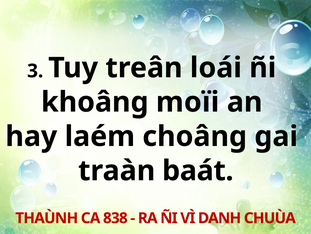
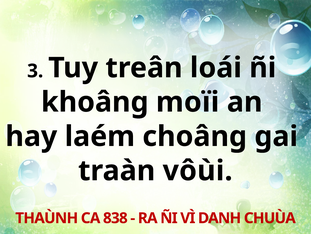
baát: baát -> vôùi
